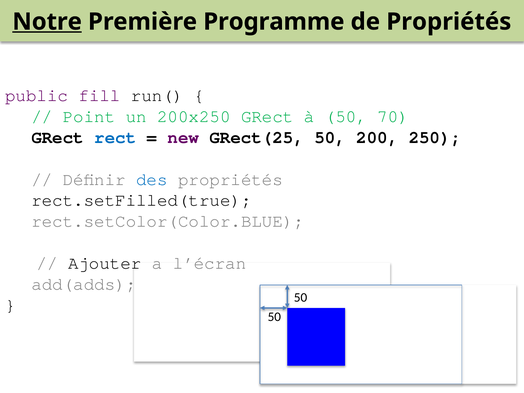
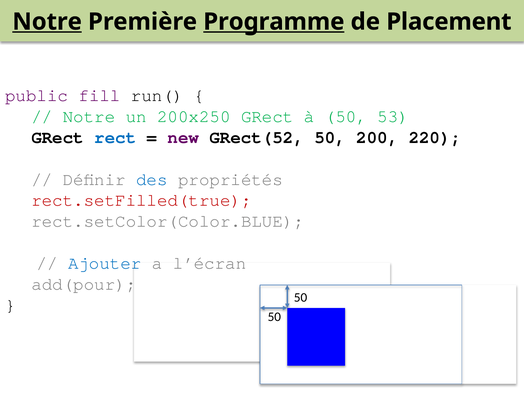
Programme underline: none -> present
de Propriétés: Propriétés -> Placement
Point at (89, 116): Point -> Notre
70: 70 -> 53
GRect(25: GRect(25 -> GRect(52
250: 250 -> 220
rect.setFilled(true colour: black -> red
Ajouter colour: black -> blue
add(adds: add(adds -> add(pour
